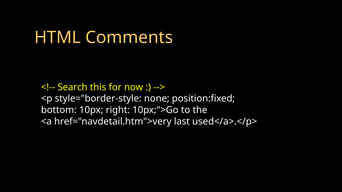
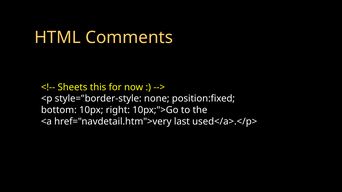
Search: Search -> Sheets
